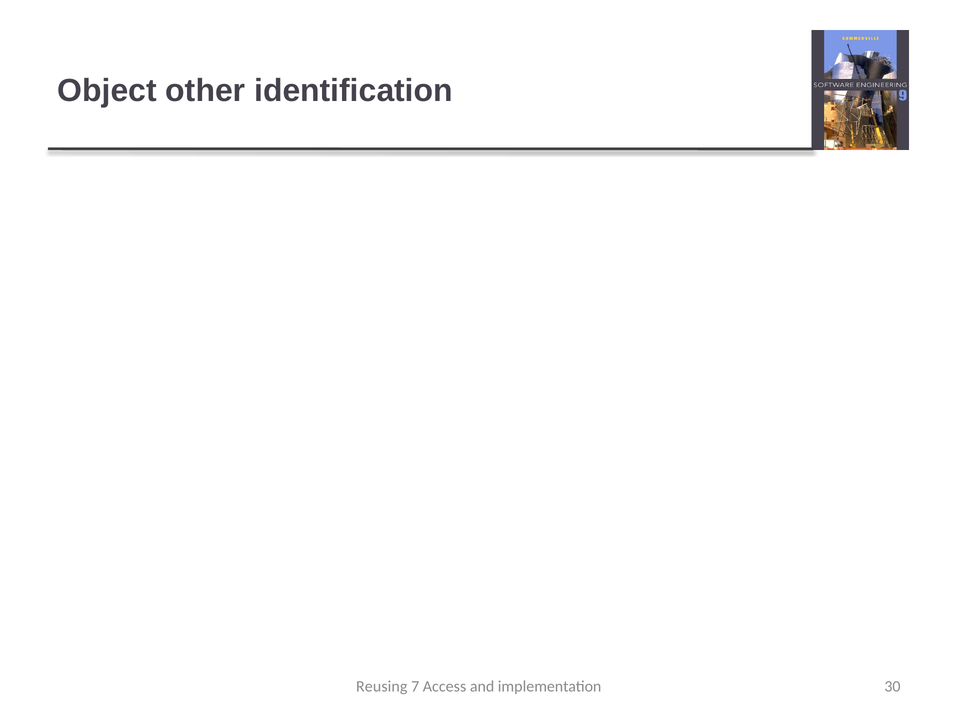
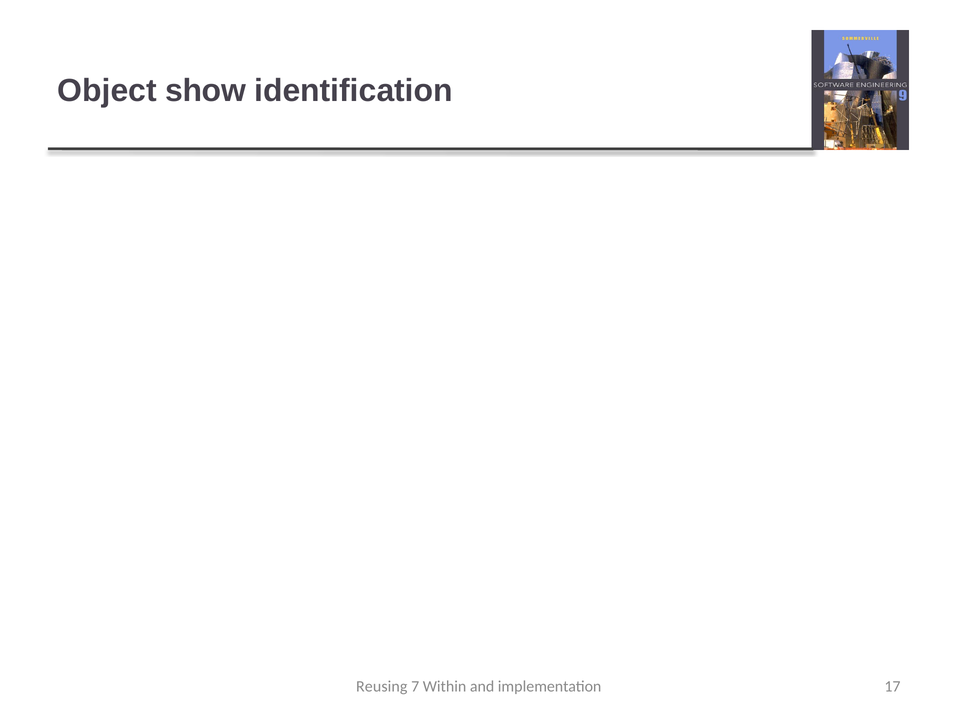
other: other -> show
Access: Access -> Within
30: 30 -> 17
